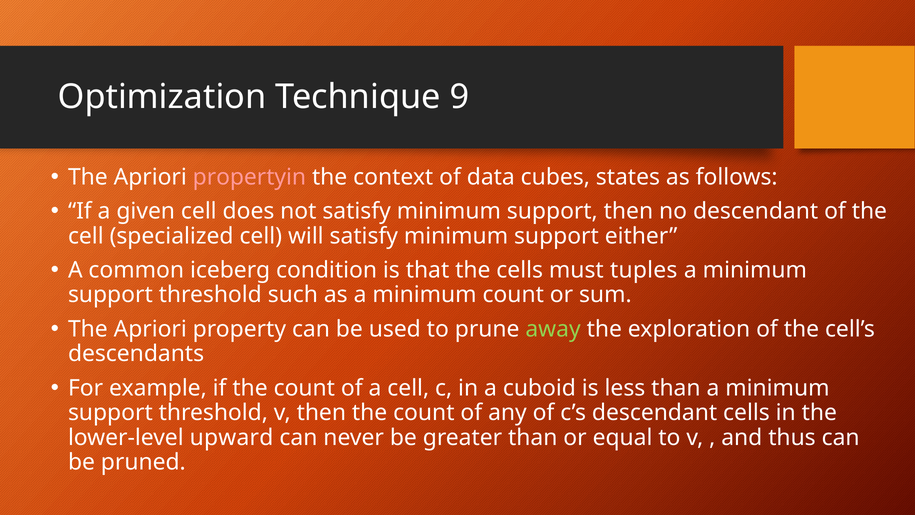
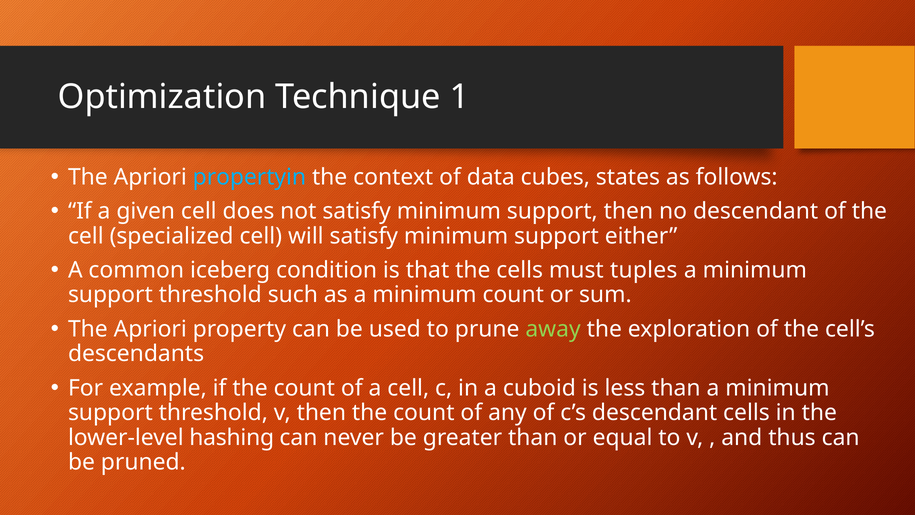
9: 9 -> 1
propertyin colour: pink -> light blue
upward: upward -> hashing
